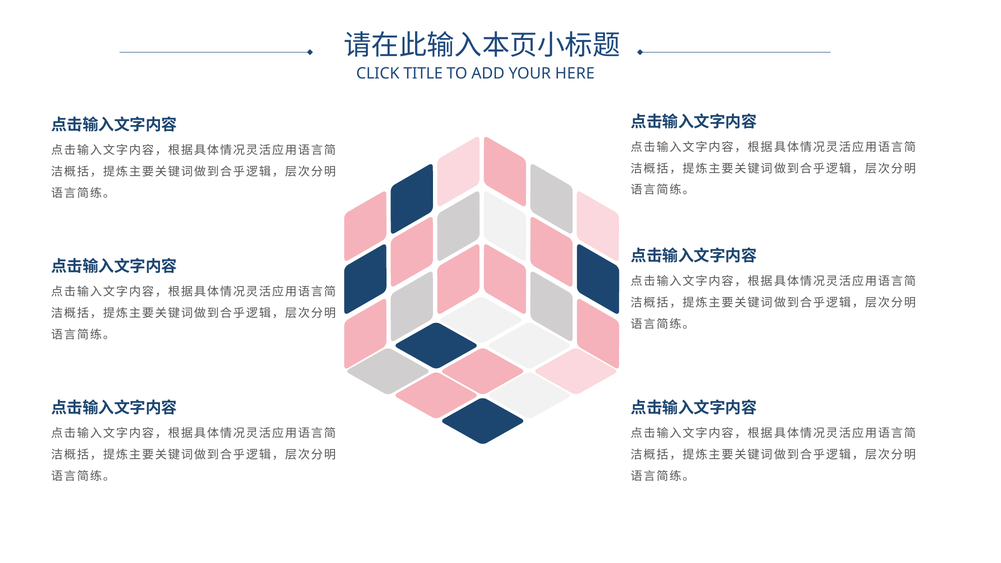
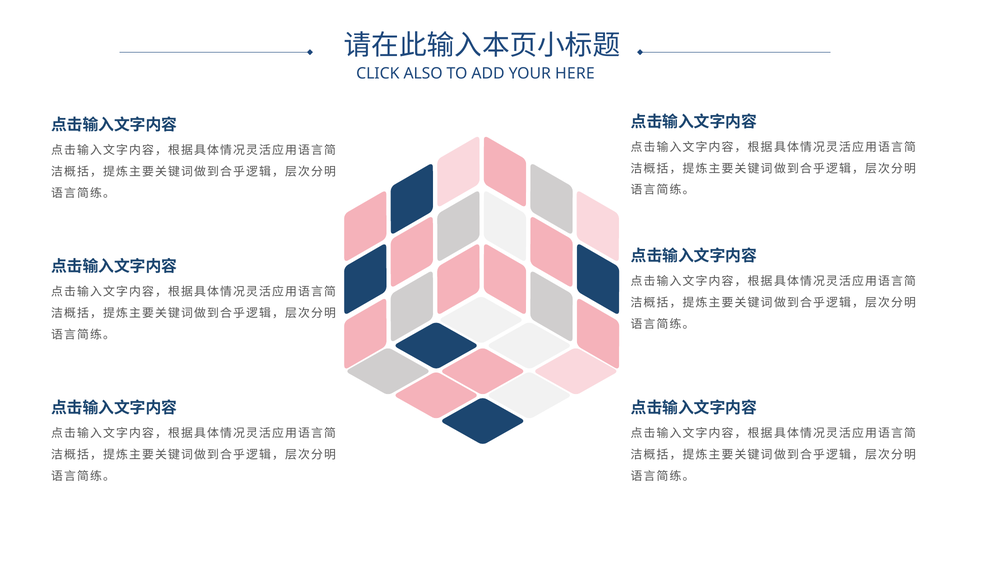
TITLE: TITLE -> ALSO
